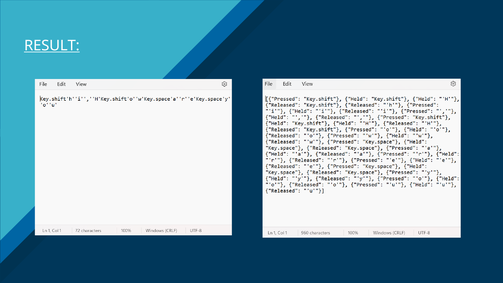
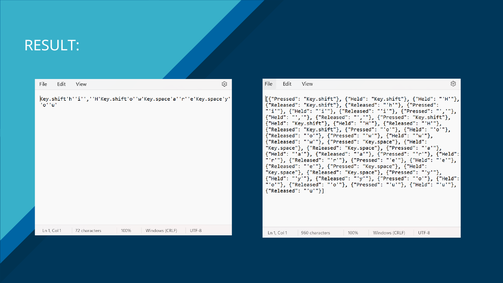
RESULT underline: present -> none
